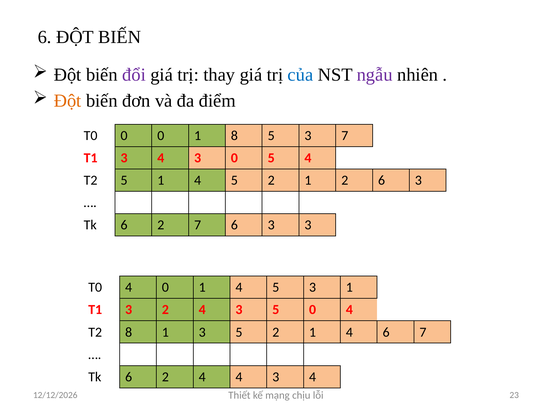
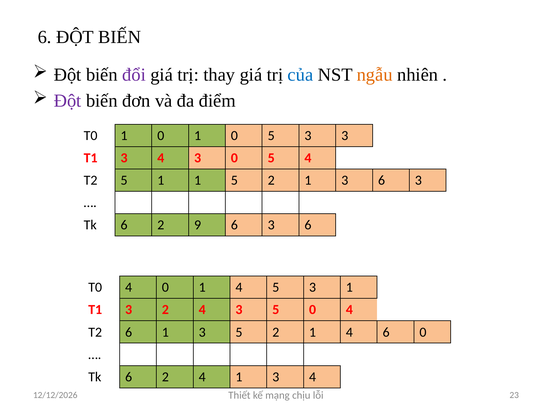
ngẫu colour: purple -> orange
Đột at (68, 101) colour: orange -> purple
T0 0: 0 -> 1
0 1 8: 8 -> 0
3 7: 7 -> 3
5 1 4: 4 -> 1
2 1 2: 2 -> 3
2 7: 7 -> 9
6 3 3: 3 -> 6
T2 8: 8 -> 6
6 7: 7 -> 0
4 4: 4 -> 1
